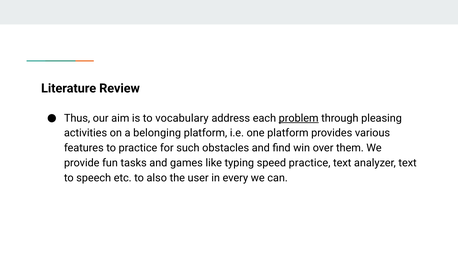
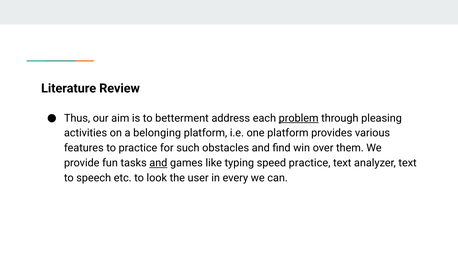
vocabulary: vocabulary -> betterment
and at (158, 163) underline: none -> present
also: also -> look
